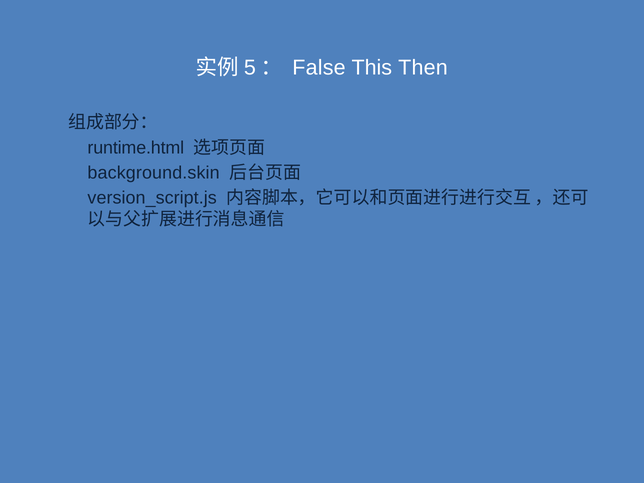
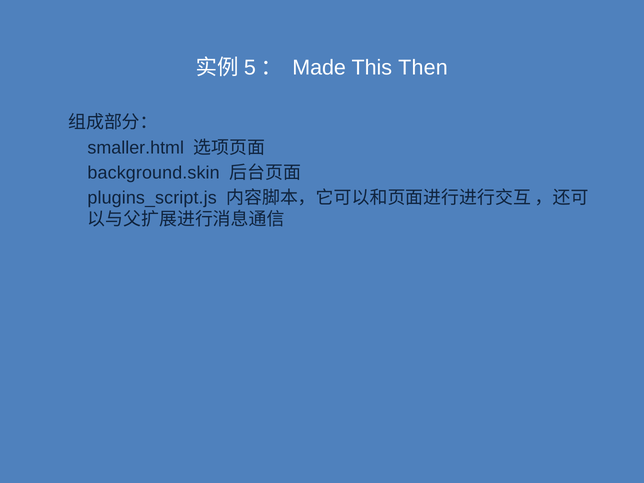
False: False -> Made
runtime.html: runtime.html -> smaller.html
version_script.js: version_script.js -> plugins_script.js
